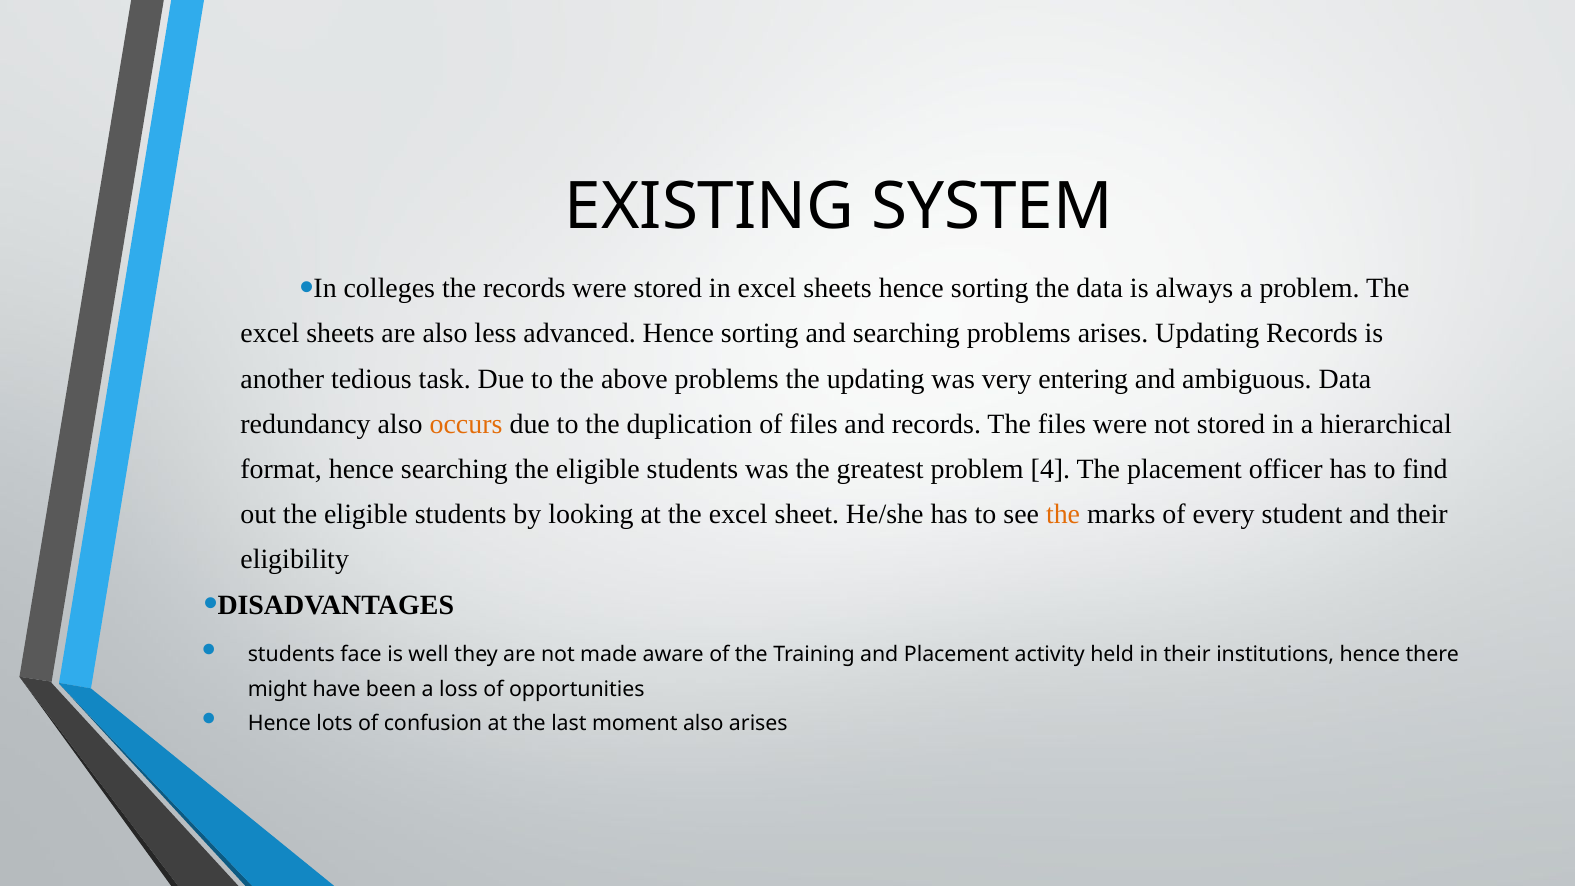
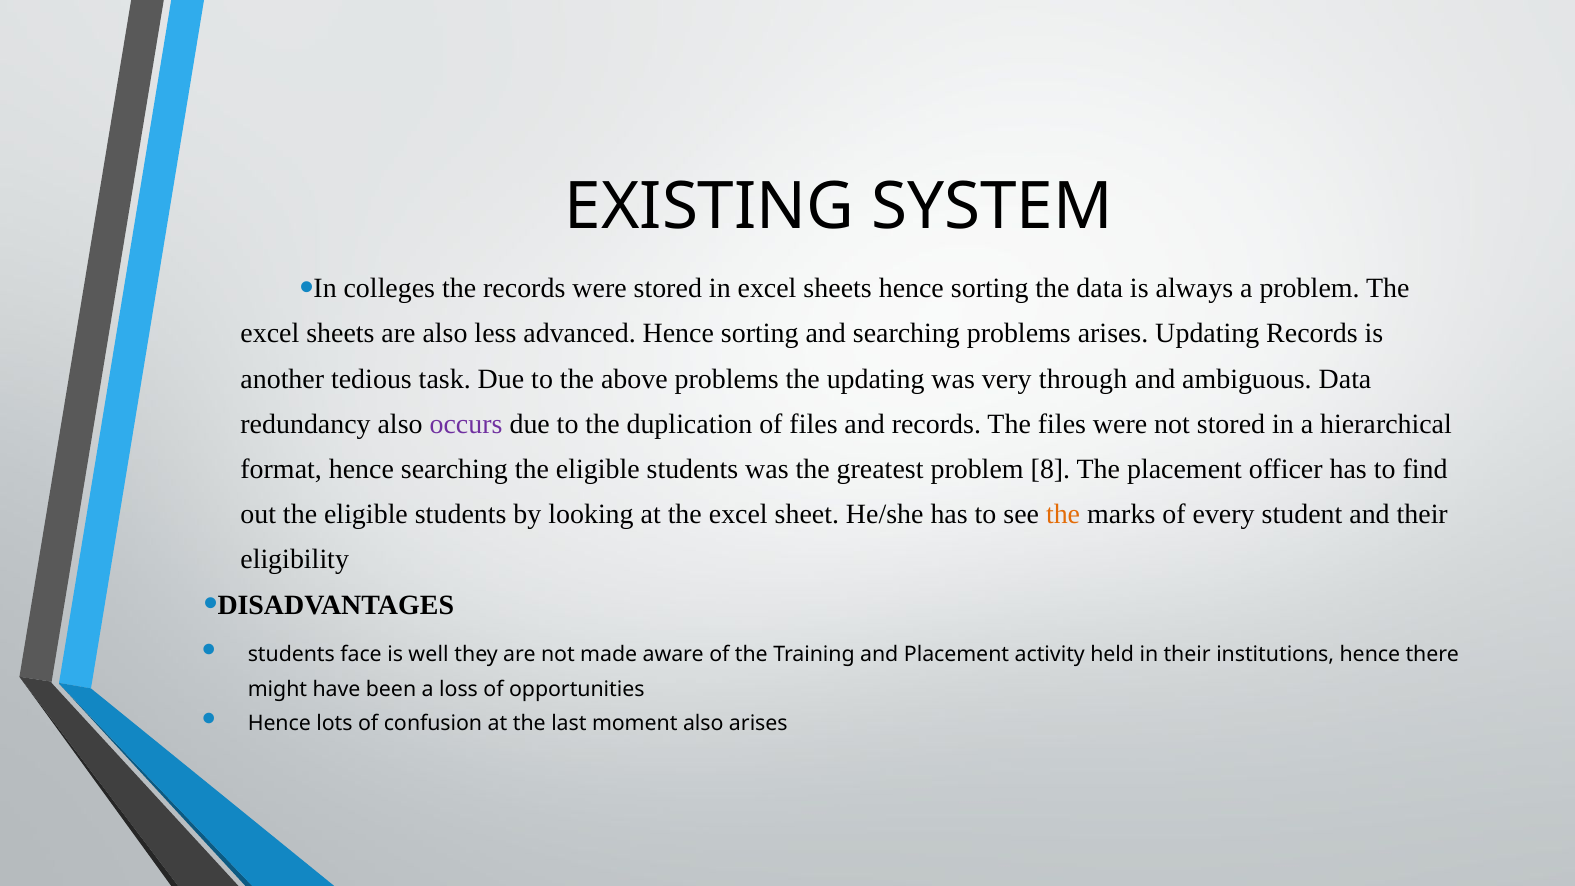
entering: entering -> through
occurs colour: orange -> purple
4: 4 -> 8
